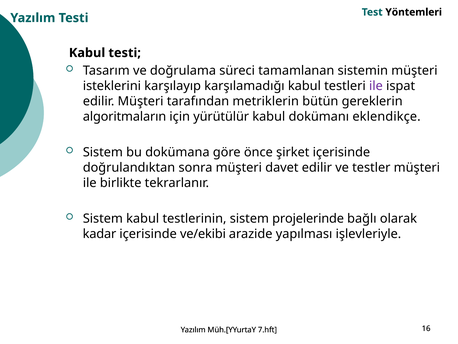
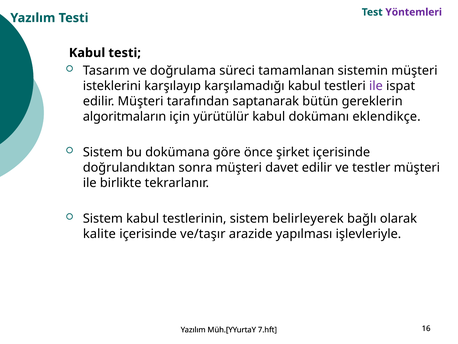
Yöntemleri colour: black -> purple
metriklerin: metriklerin -> saptanarak
projelerinde: projelerinde -> belirleyerek
kadar: kadar -> kalite
ve/ekibi: ve/ekibi -> ve/taşır
